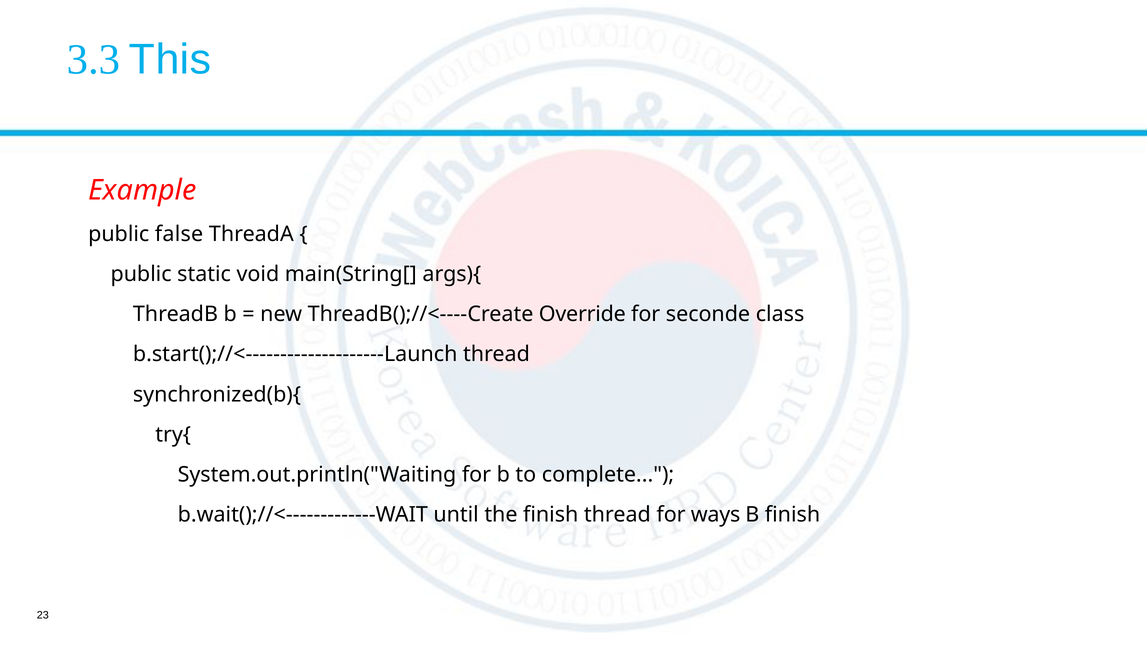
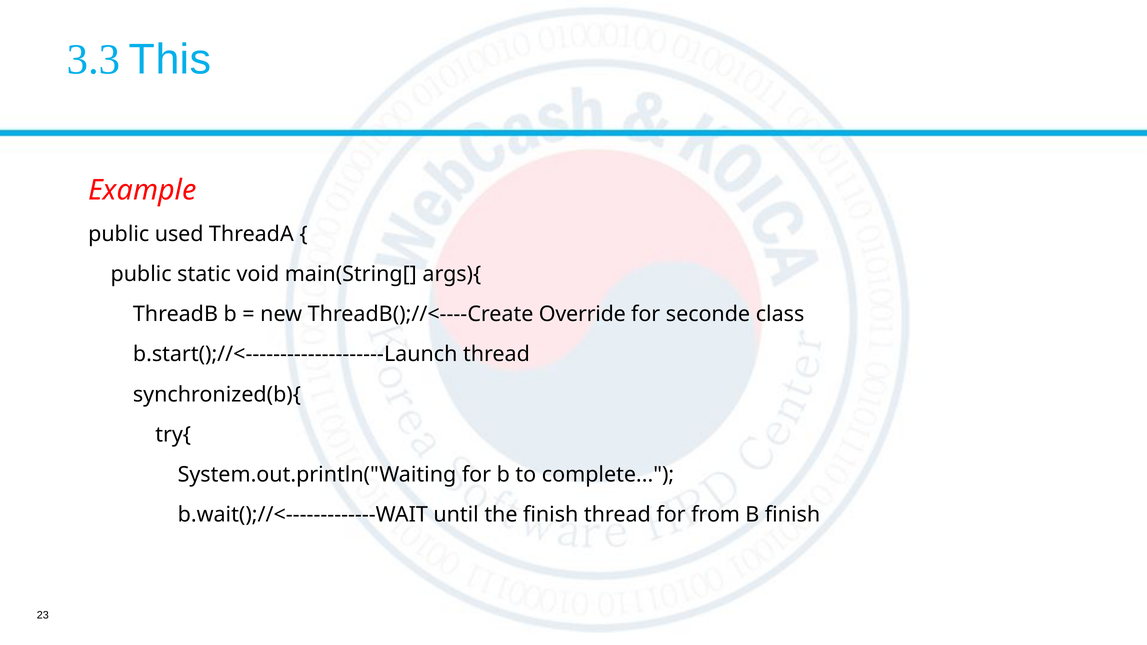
false: false -> used
ways: ways -> from
